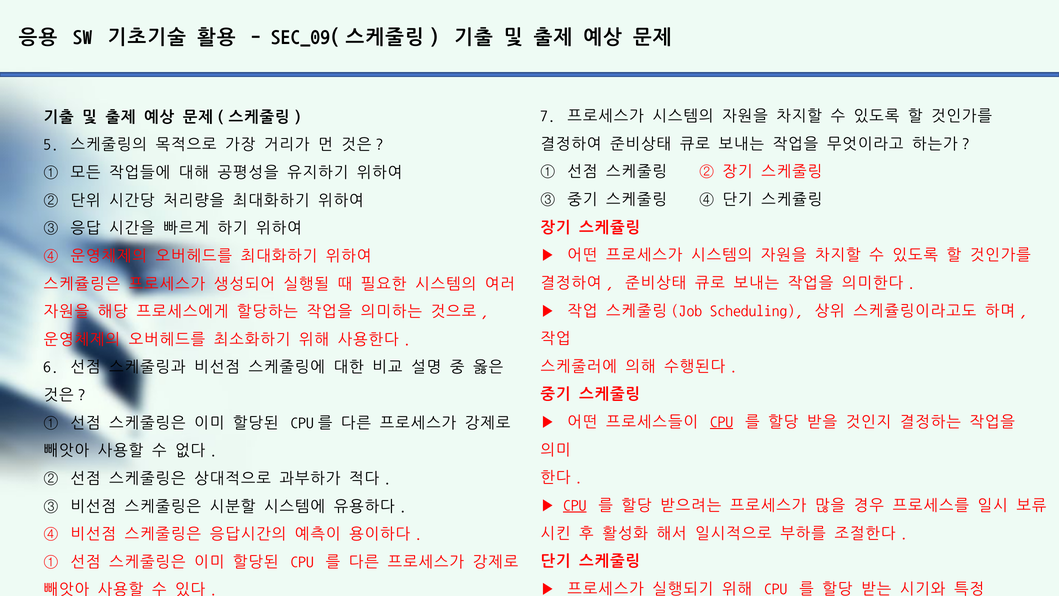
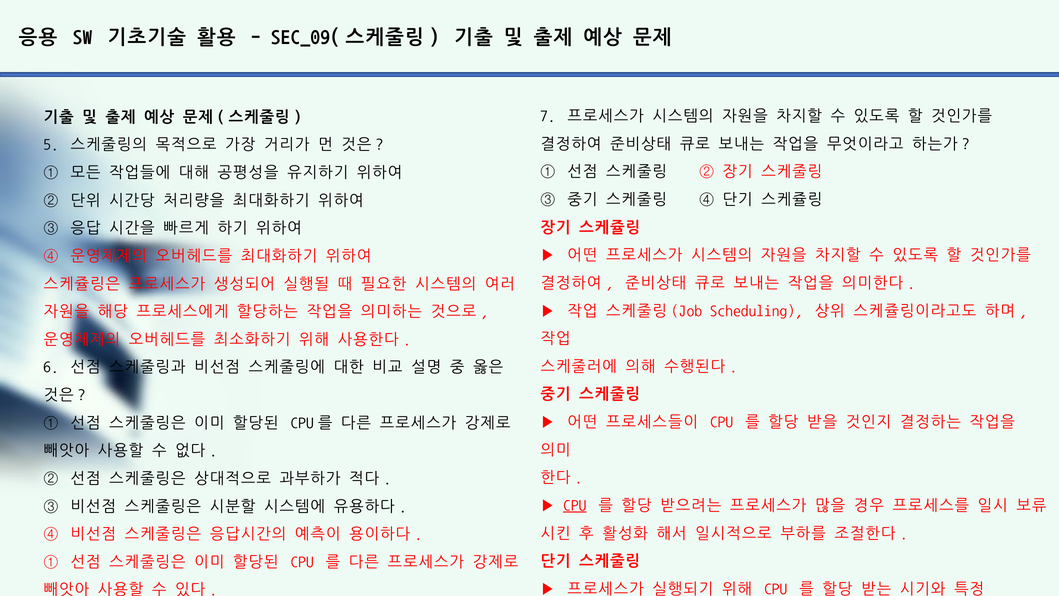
CPU at (722, 421) underline: present -> none
